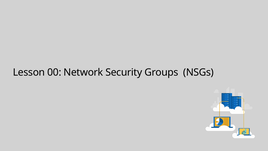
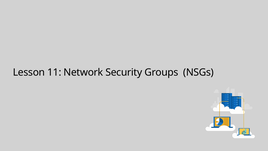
00: 00 -> 11
